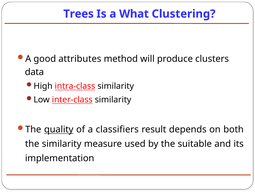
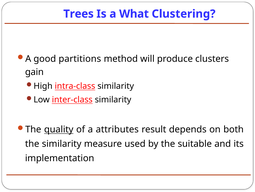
attributes: attributes -> partitions
data: data -> gain
classifiers: classifiers -> attributes
